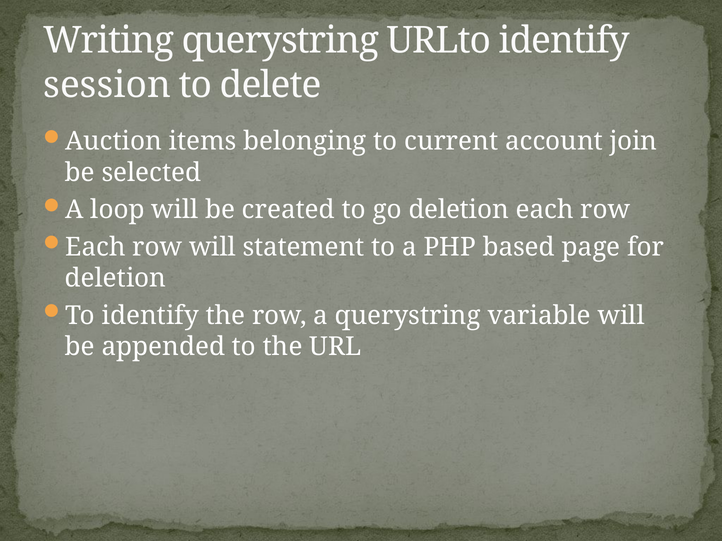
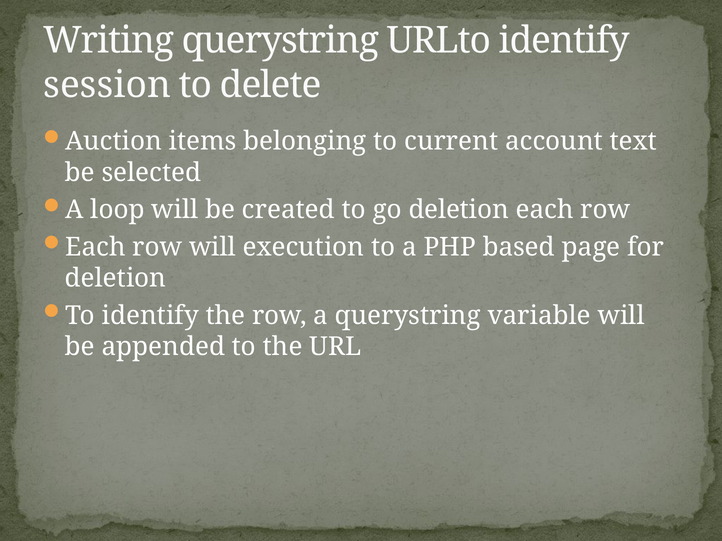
join: join -> text
statement: statement -> execution
